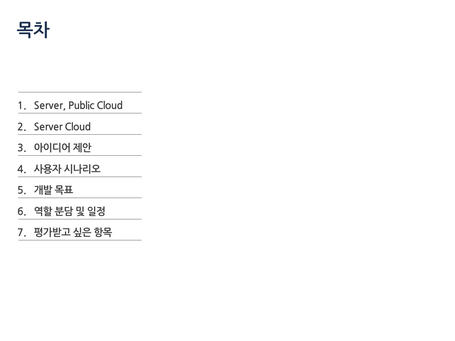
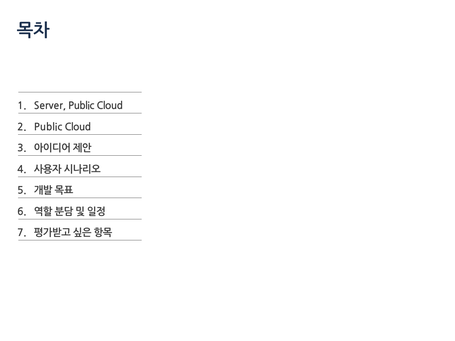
Server at (48, 127): Server -> Public
